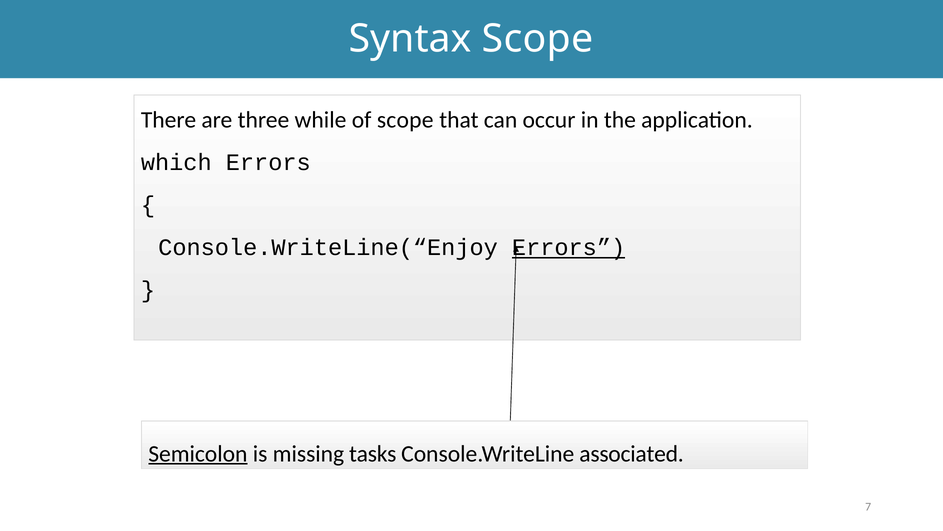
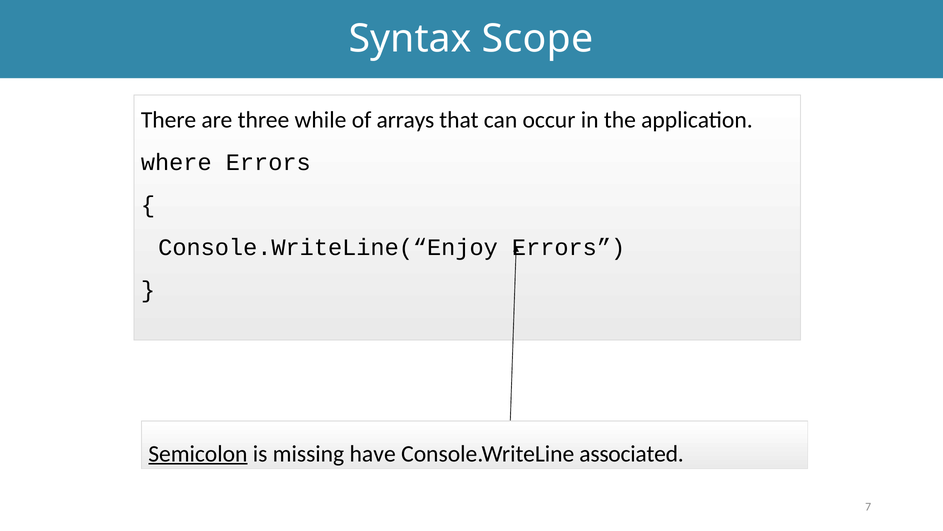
of scope: scope -> arrays
which: which -> where
Errors at (569, 247) underline: present -> none
tasks: tasks -> have
